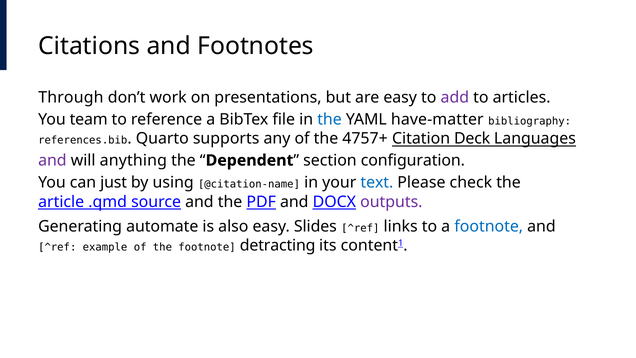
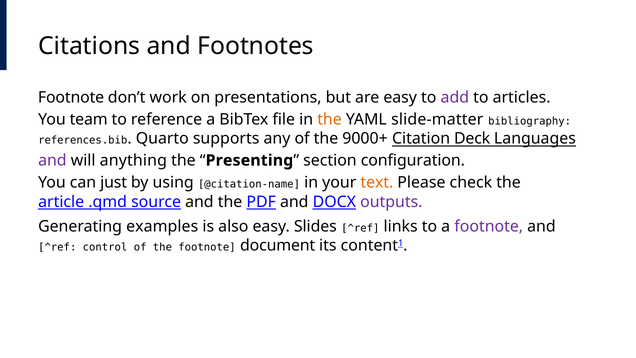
Through at (71, 97): Through -> Footnote
the at (330, 120) colour: blue -> orange
have-matter: have-matter -> slide-matter
4757+: 4757+ -> 9000+
Dependent: Dependent -> Presenting
text colour: blue -> orange
automate: automate -> examples
footnote at (489, 226) colour: blue -> purple
example: example -> control
detracting: detracting -> document
